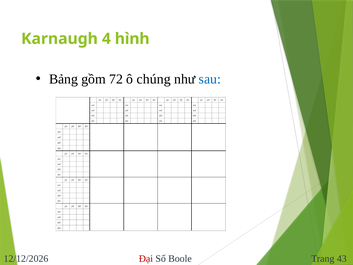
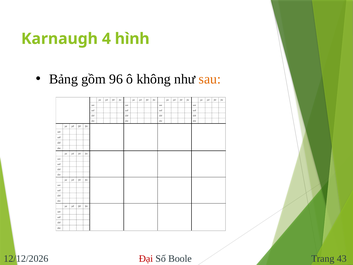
72: 72 -> 96
chúng: chúng -> không
sau colour: blue -> orange
